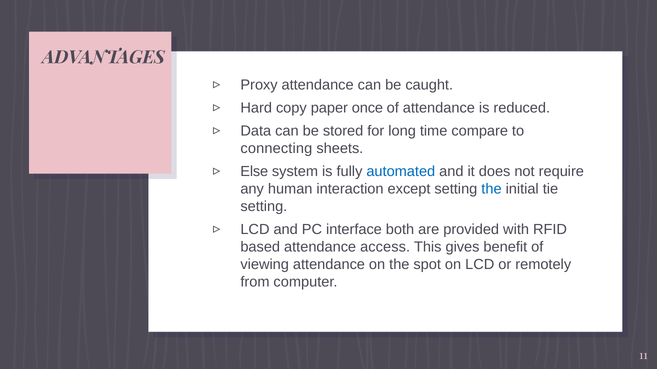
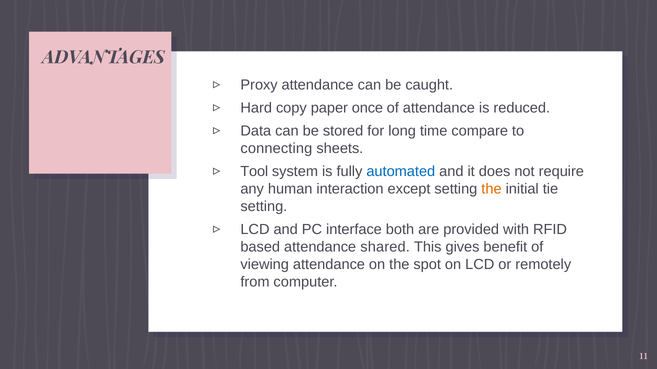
Else: Else -> Tool
the at (491, 189) colour: blue -> orange
access: access -> shared
